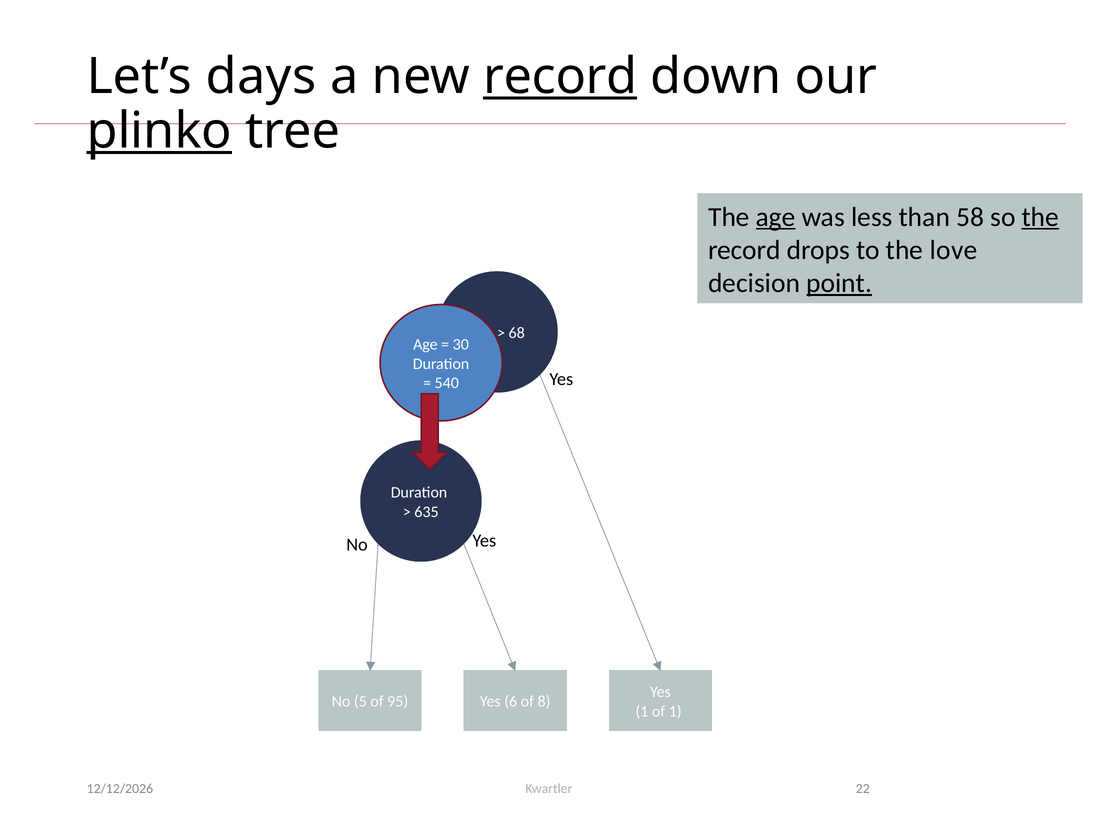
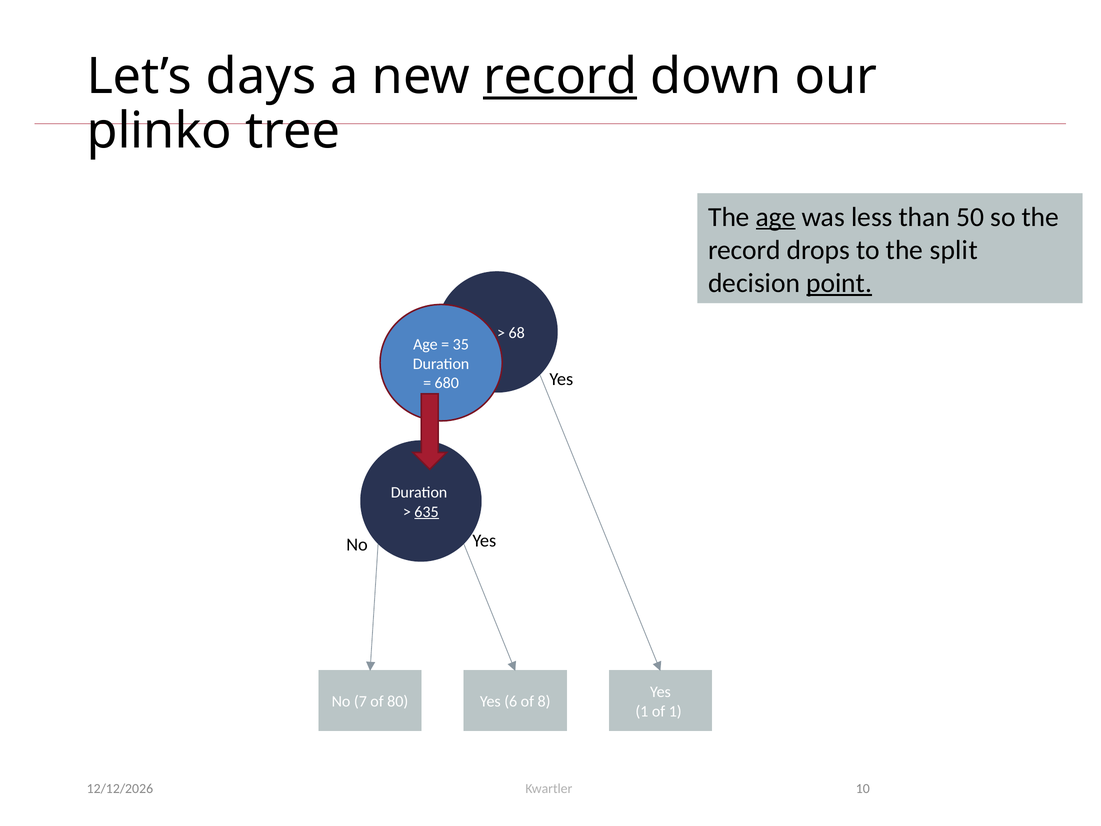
plinko underline: present -> none
58: 58 -> 50
the at (1040, 217) underline: present -> none
love: love -> split
30: 30 -> 35
540: 540 -> 680
635 underline: none -> present
5: 5 -> 7
95: 95 -> 80
22: 22 -> 10
